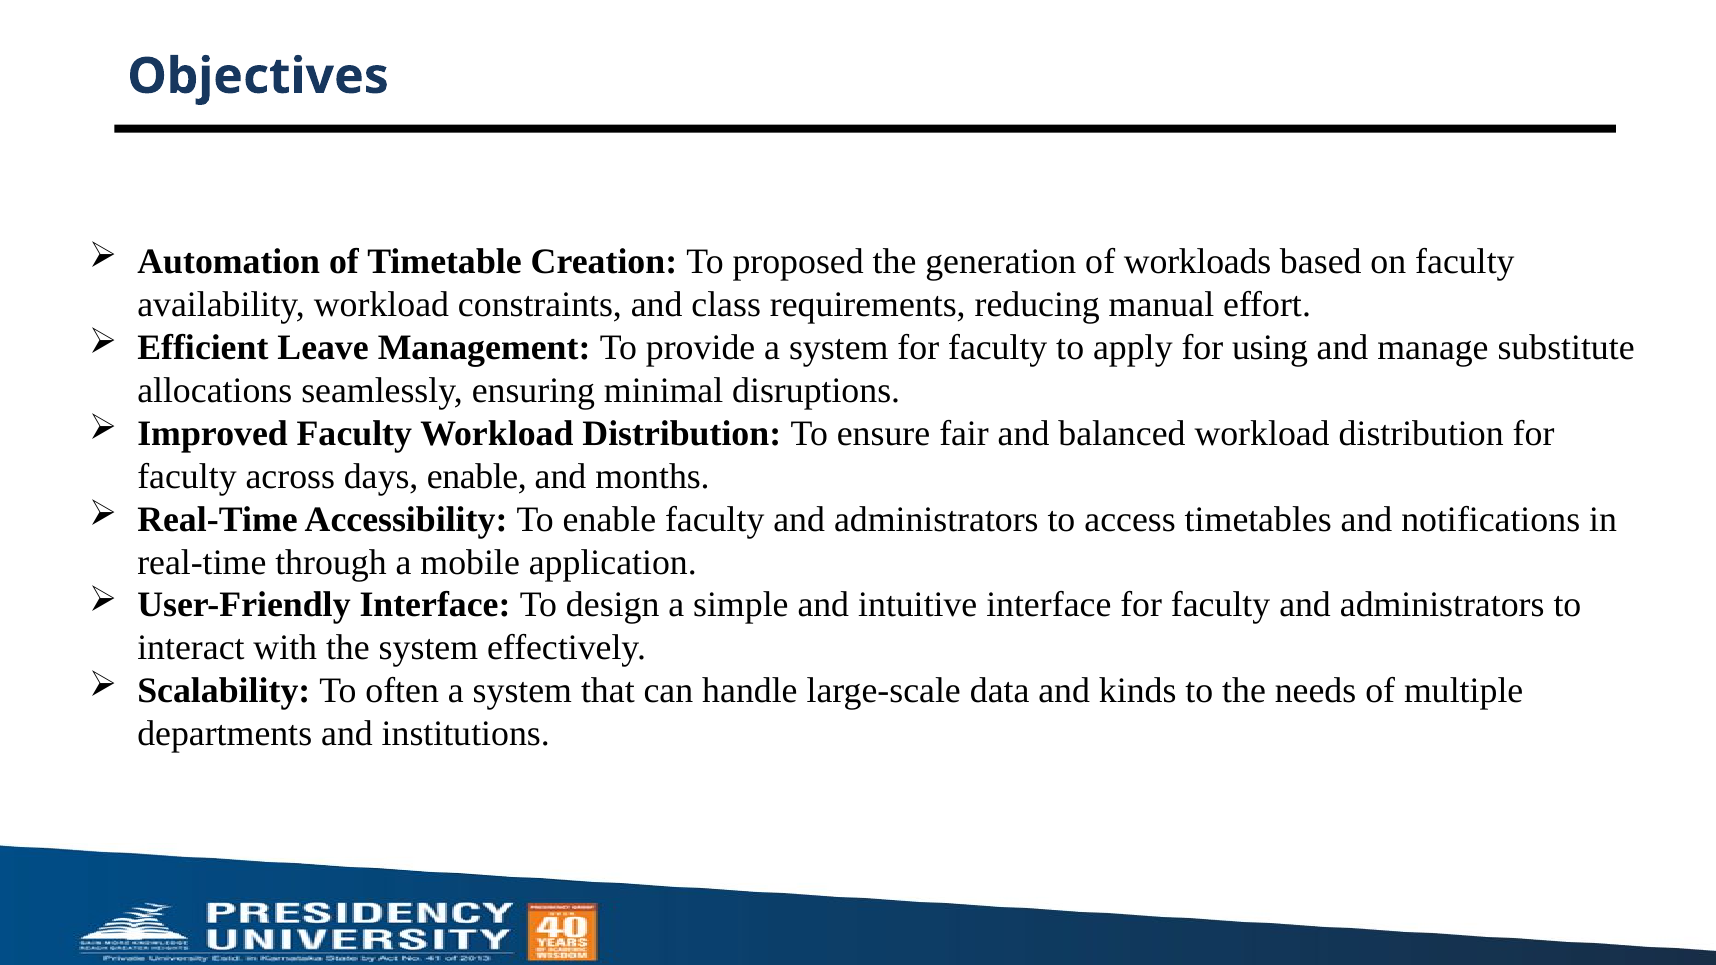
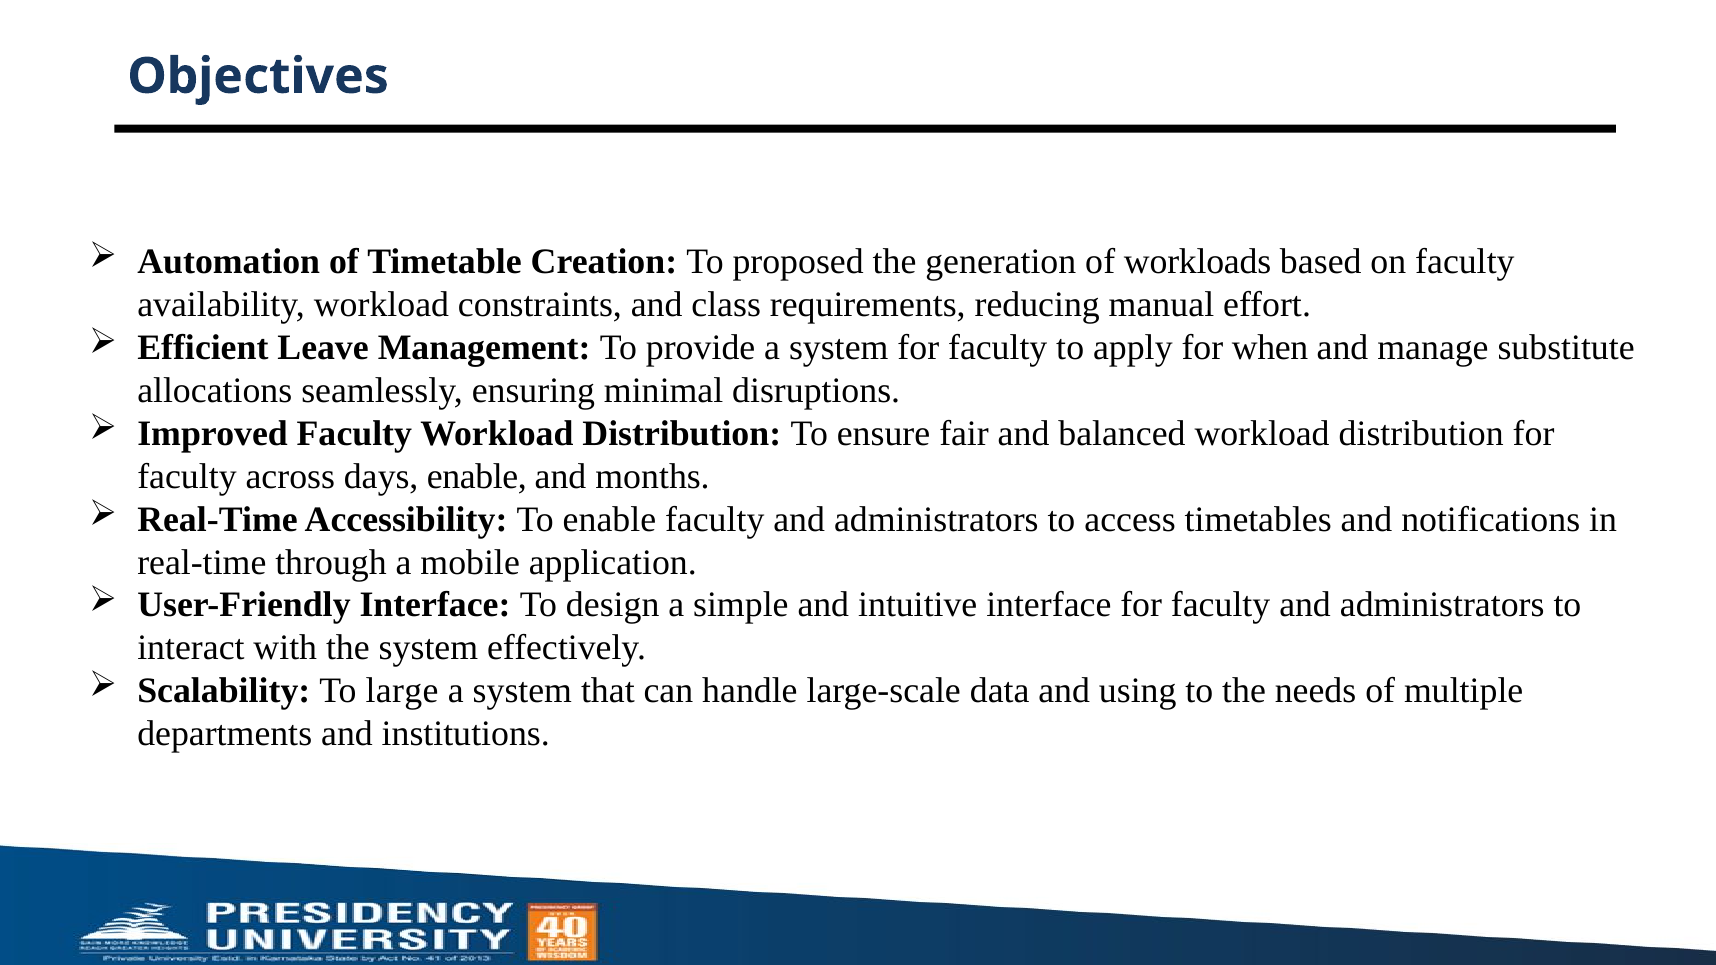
using: using -> when
often: often -> large
kinds: kinds -> using
